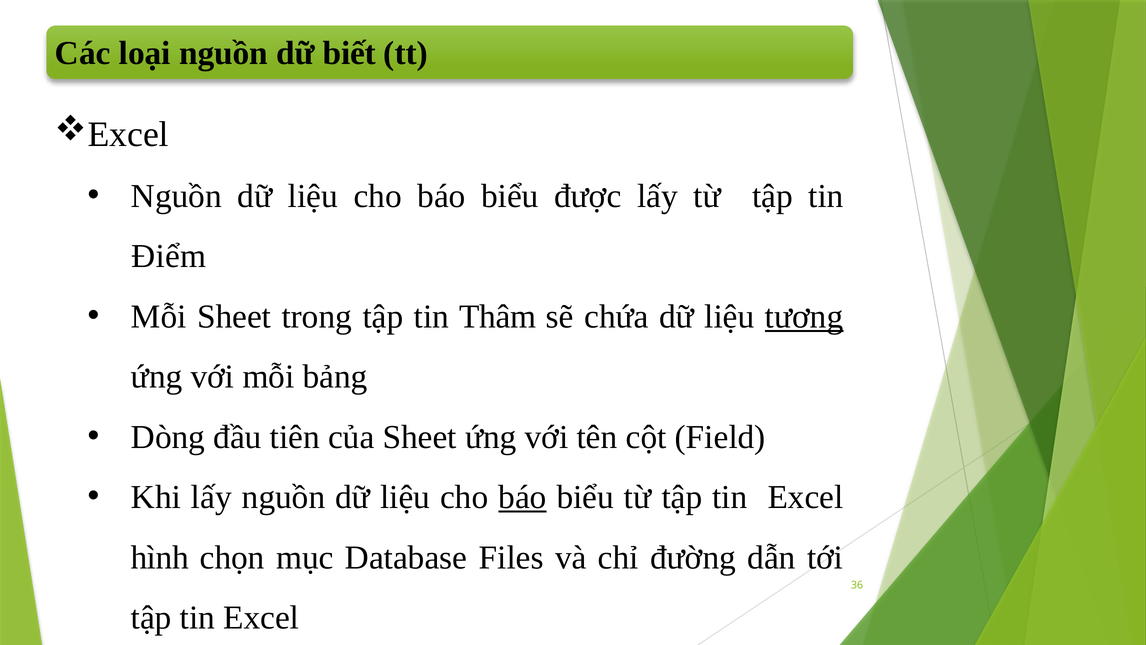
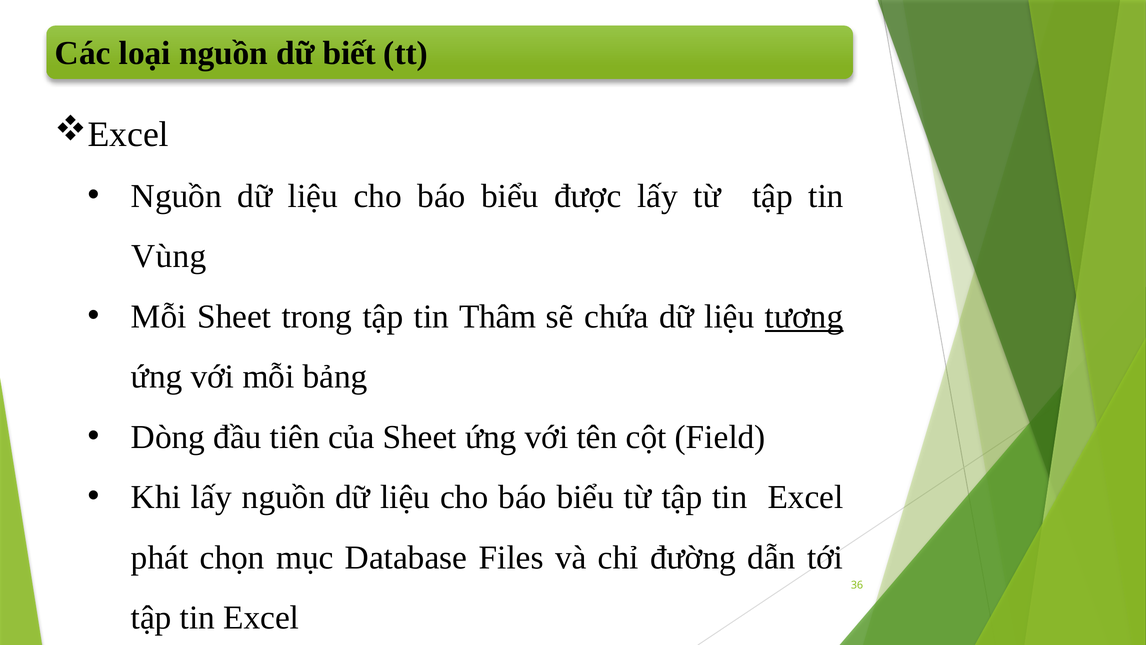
Điểm: Điểm -> Vùng
báo at (522, 497) underline: present -> none
hình: hình -> phát
